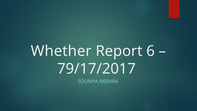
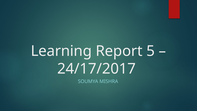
Whether: Whether -> Learning
6: 6 -> 5
79/17/2017: 79/17/2017 -> 24/17/2017
